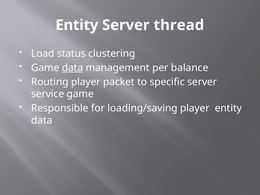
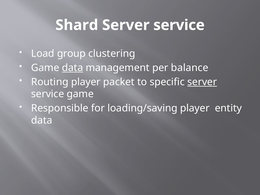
Entity at (77, 25): Entity -> Shard
thread at (179, 25): thread -> service
status: status -> group
server at (202, 82) underline: none -> present
